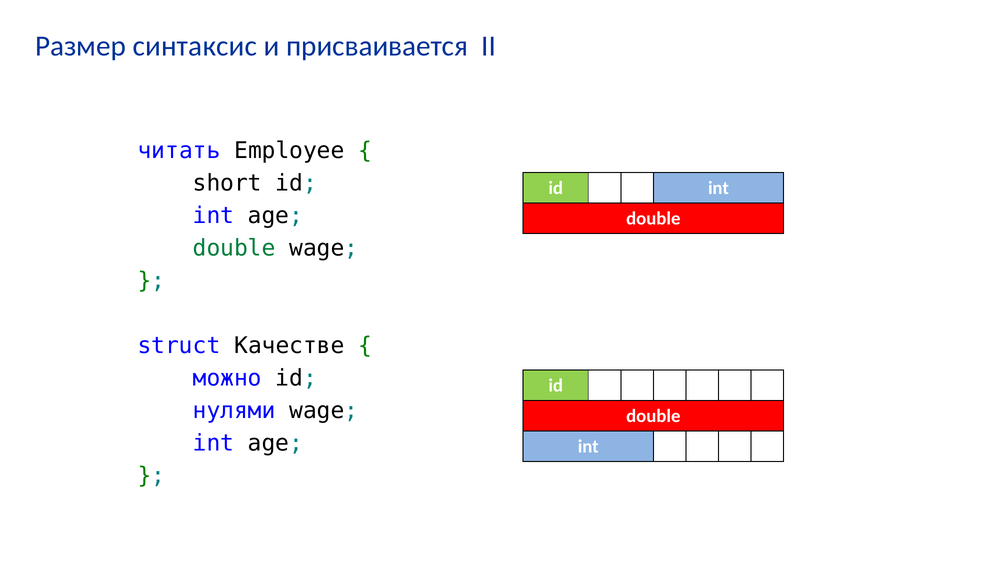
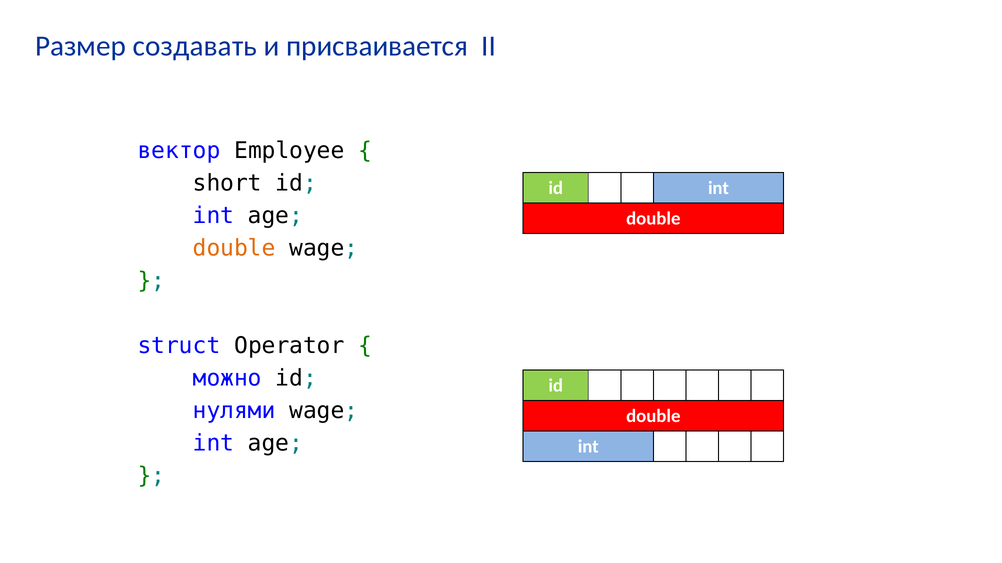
синтаксис: синтаксис -> создавать
читать: читать -> вектор
double at (234, 248) colour: green -> orange
Качестве: Качестве -> Operator
